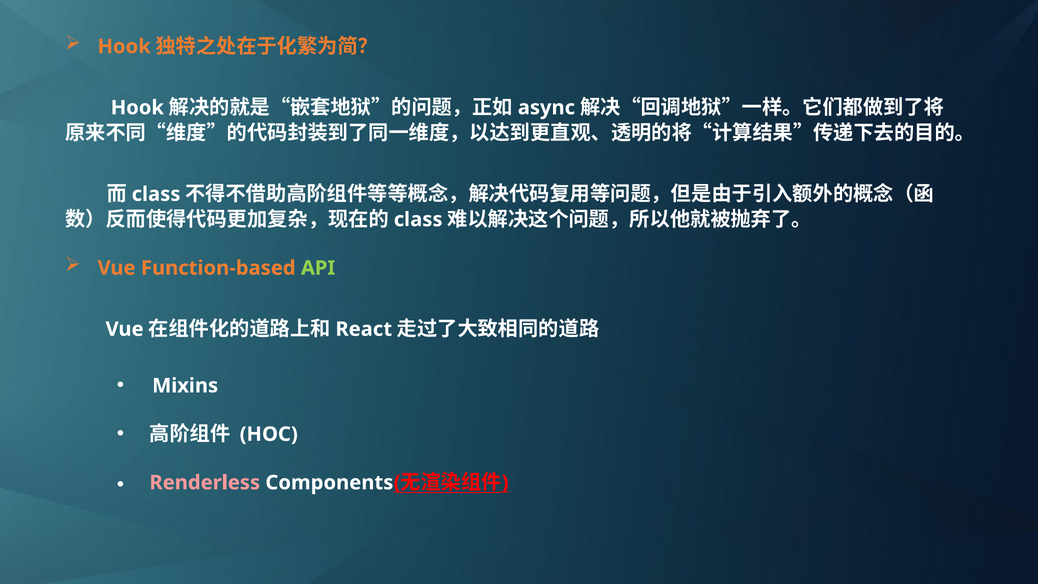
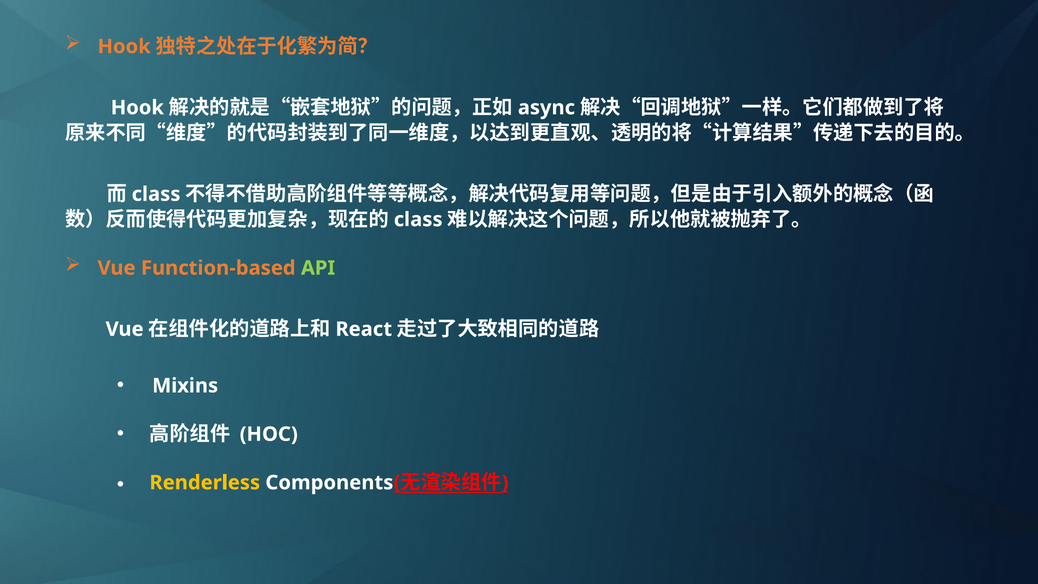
Renderless colour: pink -> yellow
